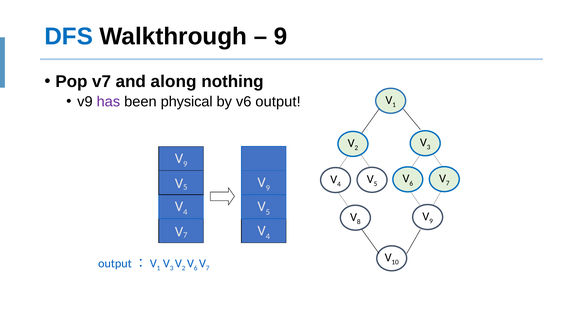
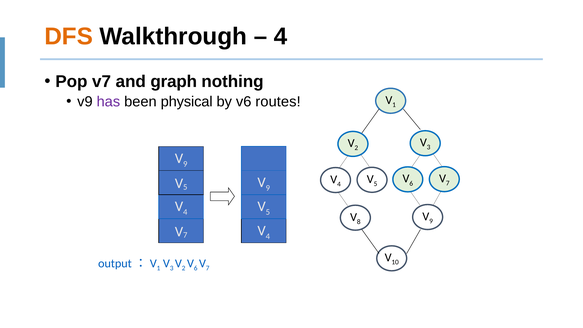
DFS colour: blue -> orange
9 at (281, 36): 9 -> 4
along: along -> graph
output: output -> routes
